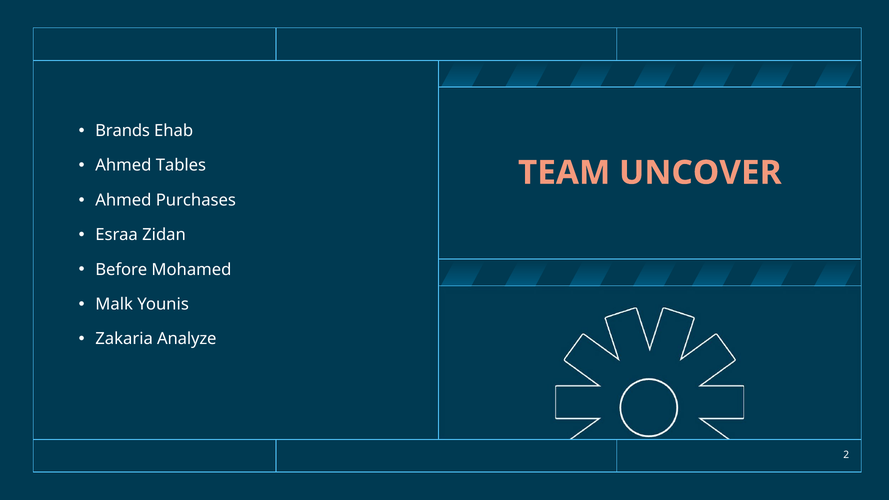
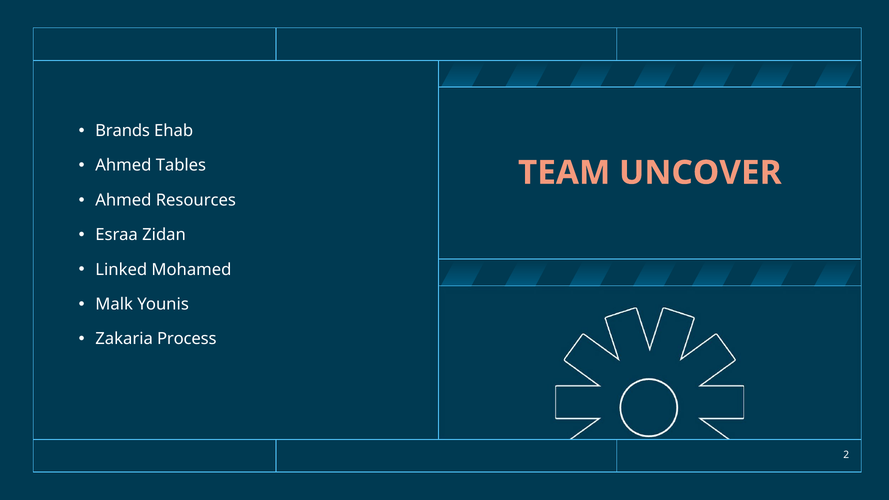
Purchases: Purchases -> Resources
Before: Before -> Linked
Analyze: Analyze -> Process
